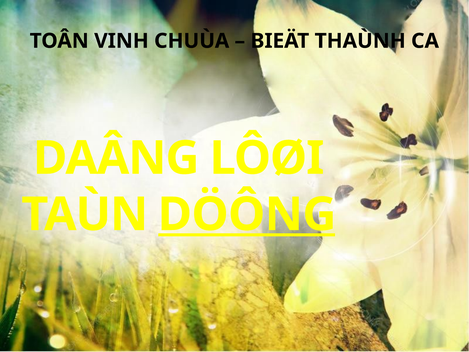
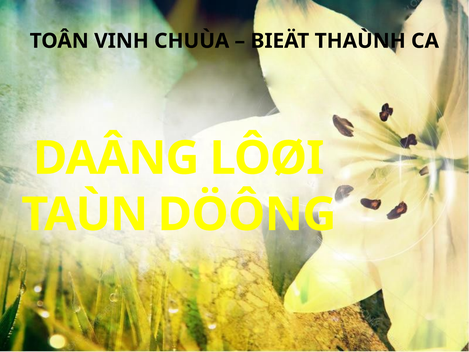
DÖÔNG underline: present -> none
